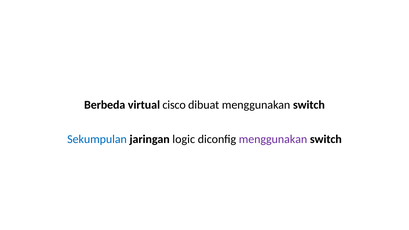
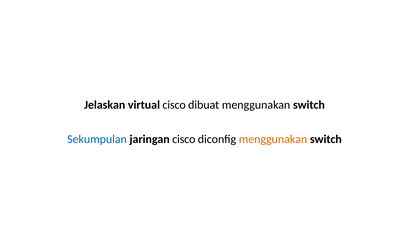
Berbeda: Berbeda -> Jelaskan
jaringan logic: logic -> cisco
menggunakan at (273, 139) colour: purple -> orange
